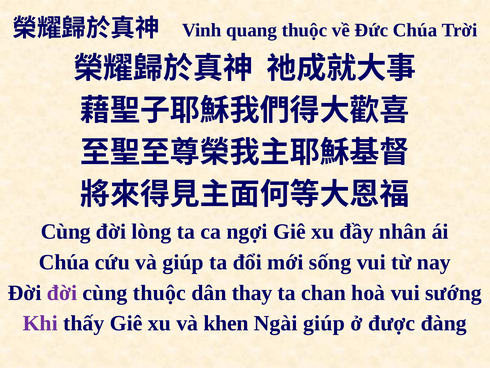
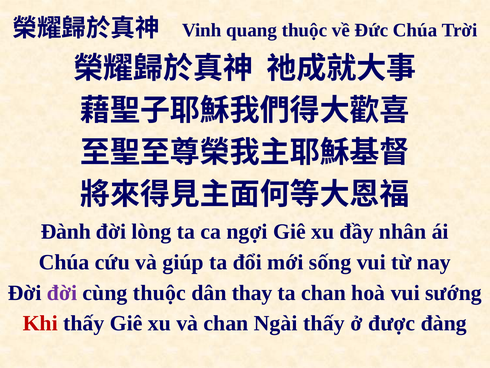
Cùng at (66, 231): Cùng -> Đành
Khi colour: purple -> red
và khen: khen -> chan
Ngài giúp: giúp -> thấy
